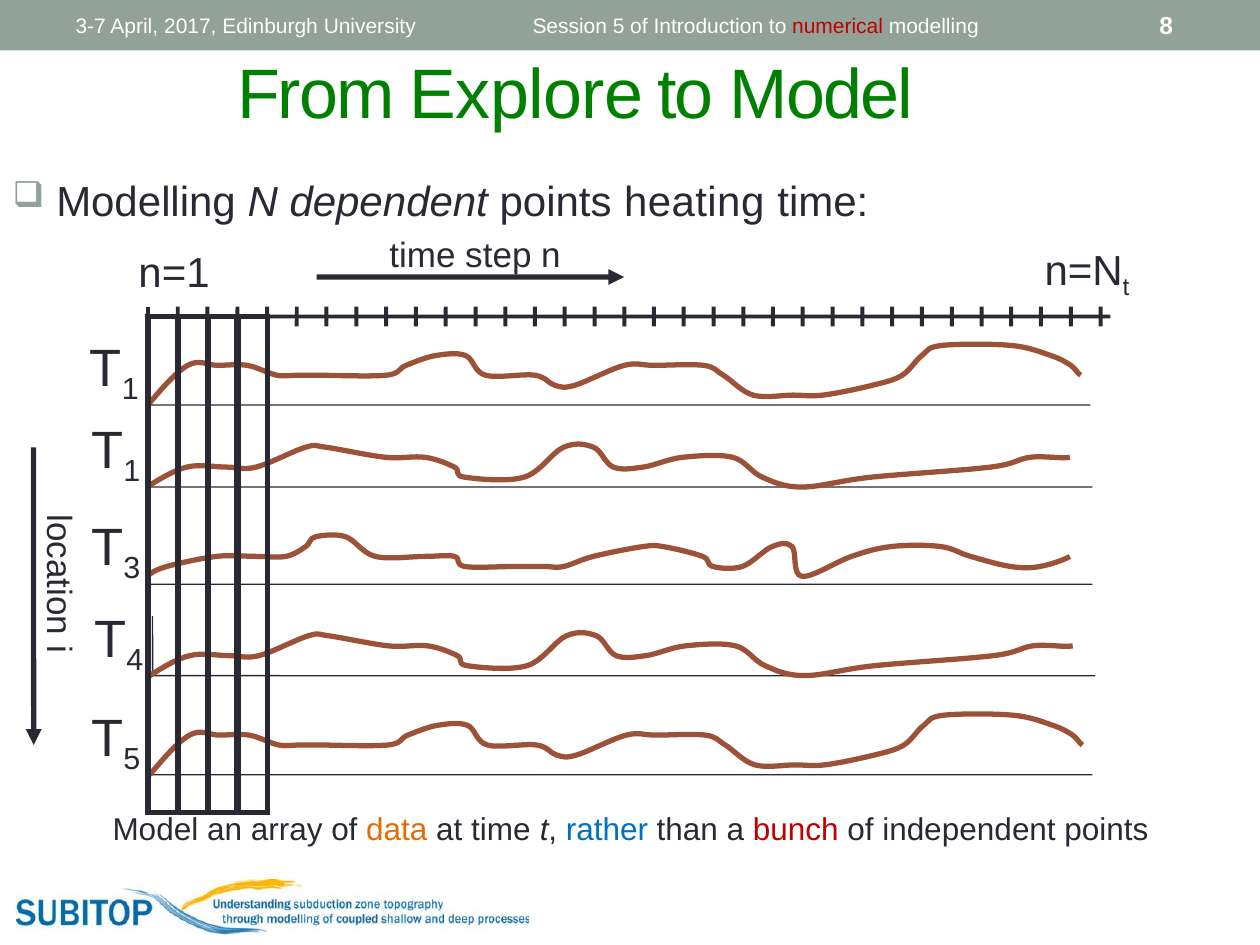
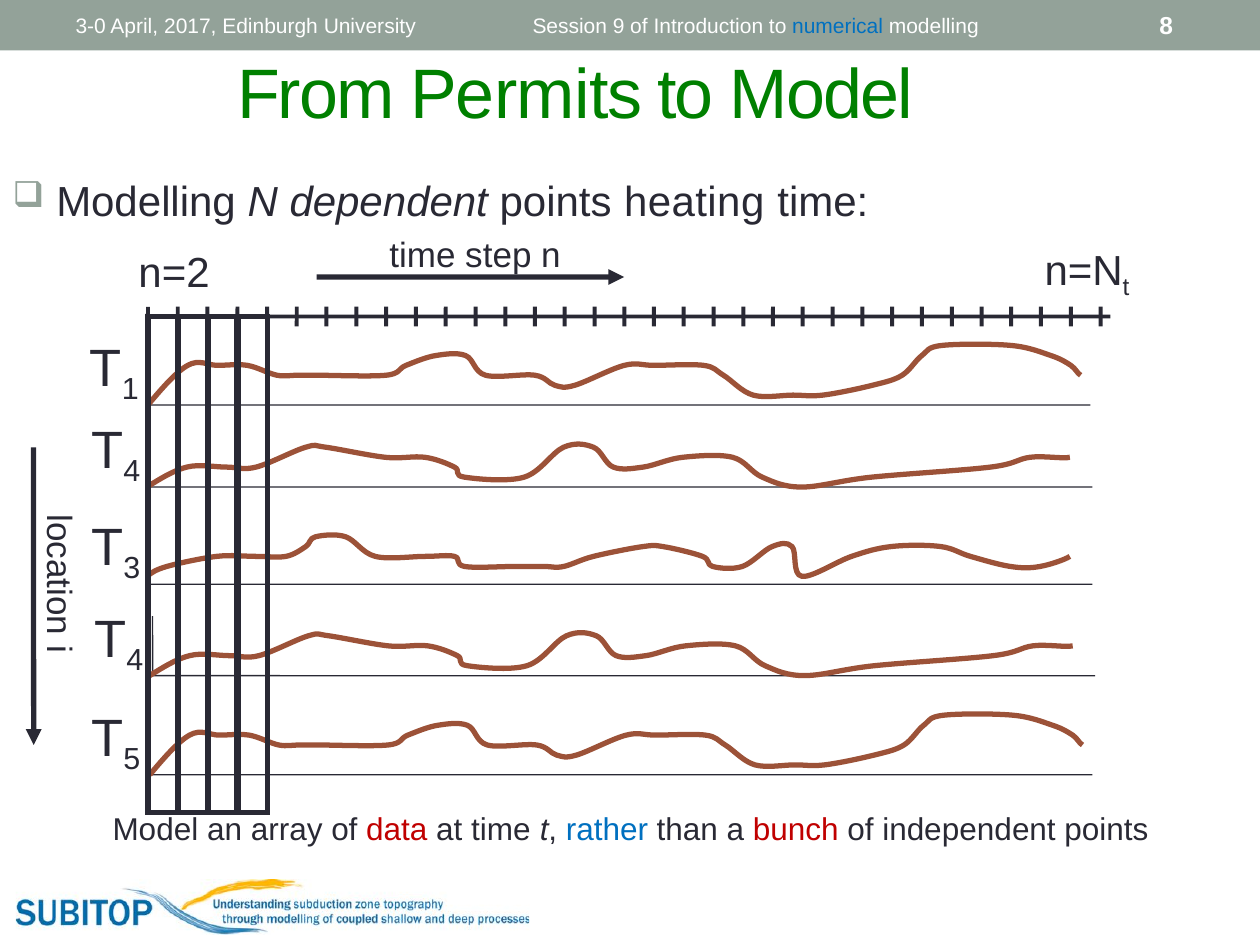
3-7: 3-7 -> 3-0
Session 5: 5 -> 9
numerical colour: red -> blue
Explore: Explore -> Permits
n=1: n=1 -> n=2
1 at (132, 472): 1 -> 4
data colour: orange -> red
